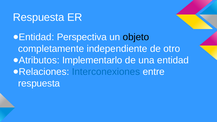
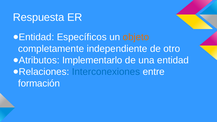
Perspectiva: Perspectiva -> Específicos
objeto colour: black -> orange
respuesta at (39, 83): respuesta -> formación
